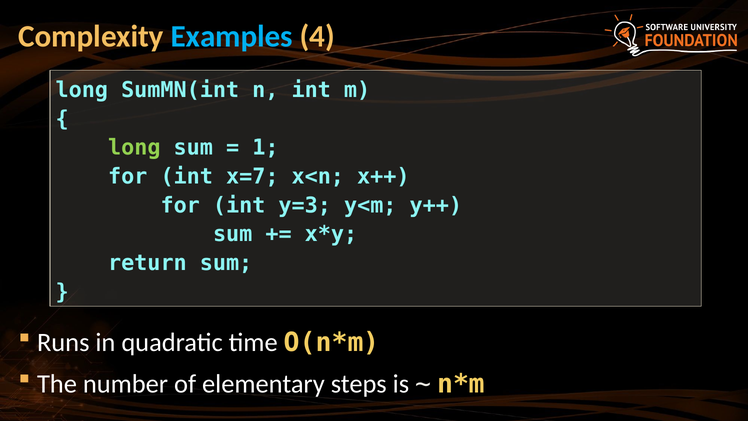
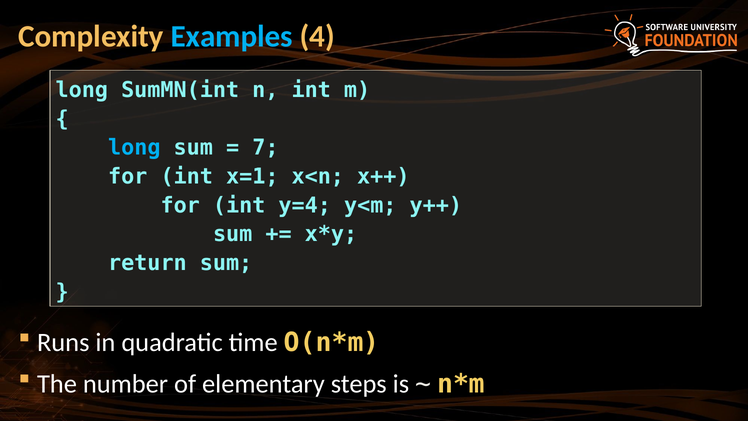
long at (134, 148) colour: light green -> light blue
1: 1 -> 7
x=7: x=7 -> x=1
y=3: y=3 -> y=4
